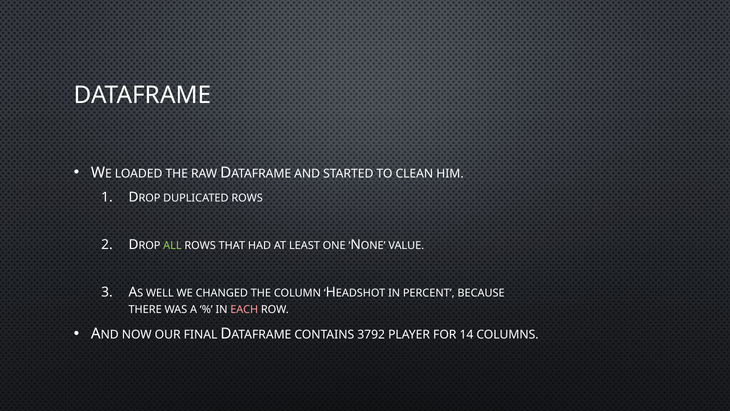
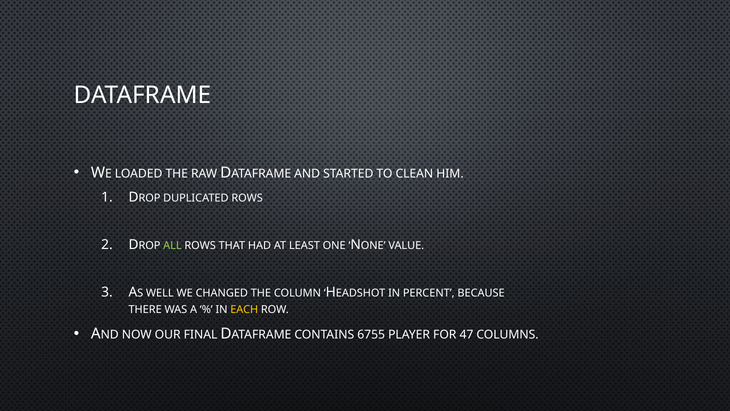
EACH colour: pink -> yellow
3792: 3792 -> 6755
14: 14 -> 47
